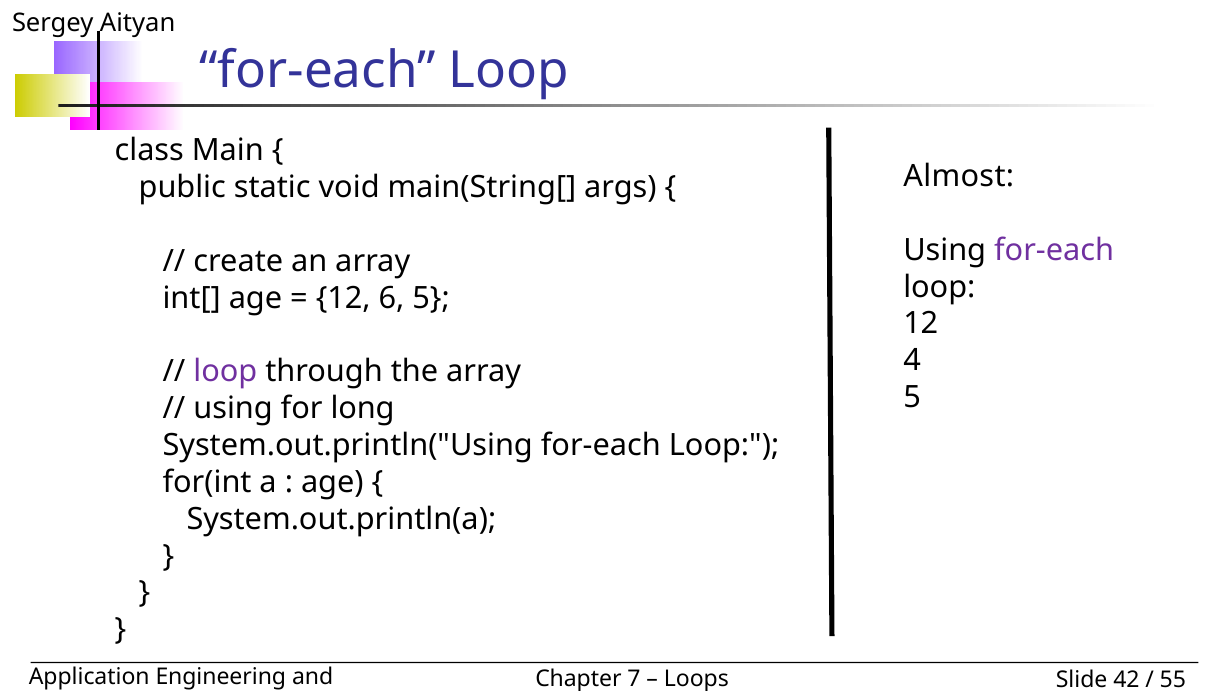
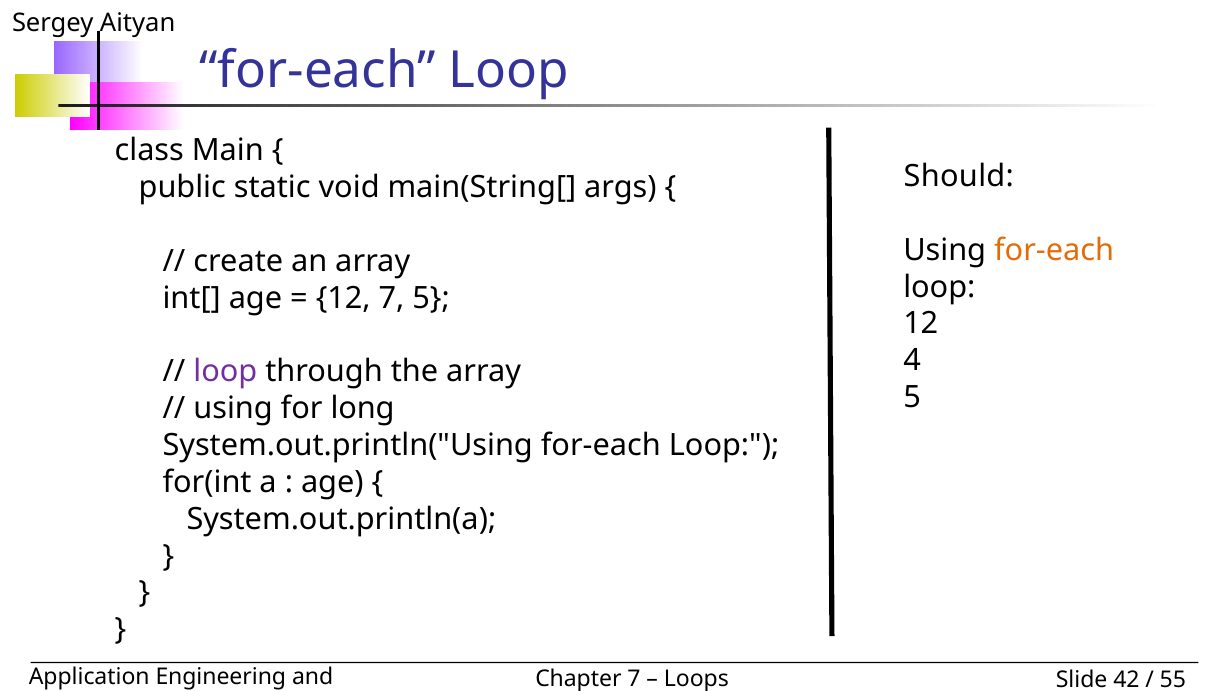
Almost: Almost -> Should
for-each at (1054, 250) colour: purple -> orange
12 6: 6 -> 7
